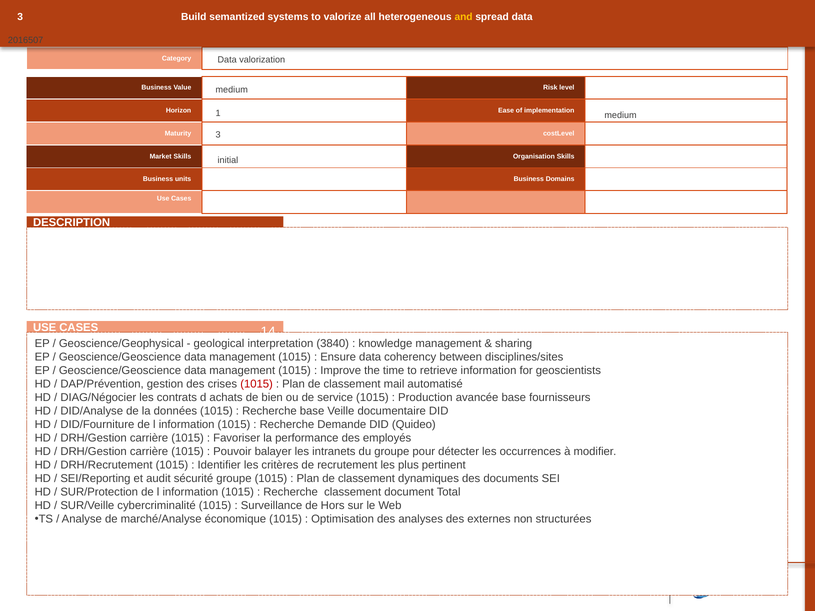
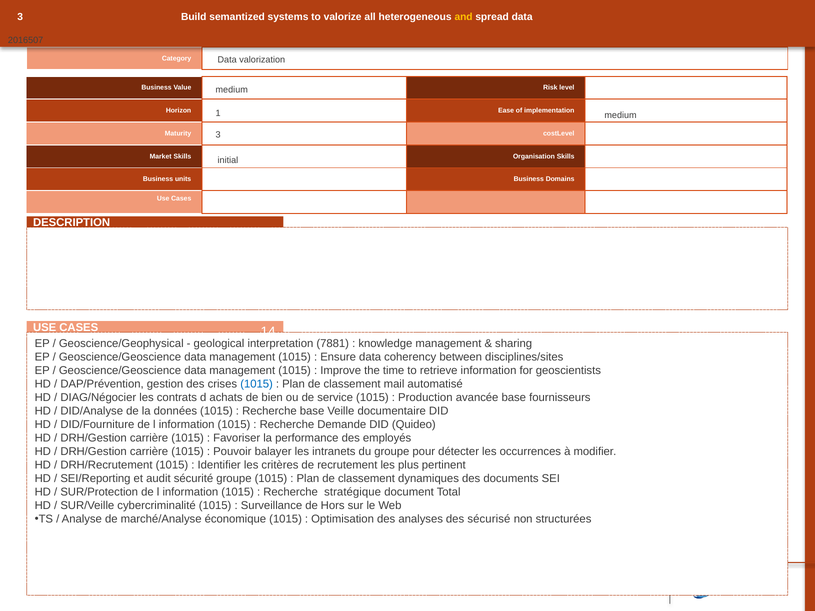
3840: 3840 -> 7881
1015 at (257, 384) colour: red -> blue
Recherche classement: classement -> stratégique
externes: externes -> sécurisé
